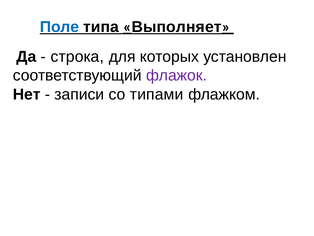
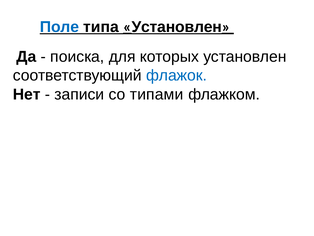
Выполняет at (177, 27): Выполняет -> Установлен
строка: строка -> поиска
флажок colour: purple -> blue
